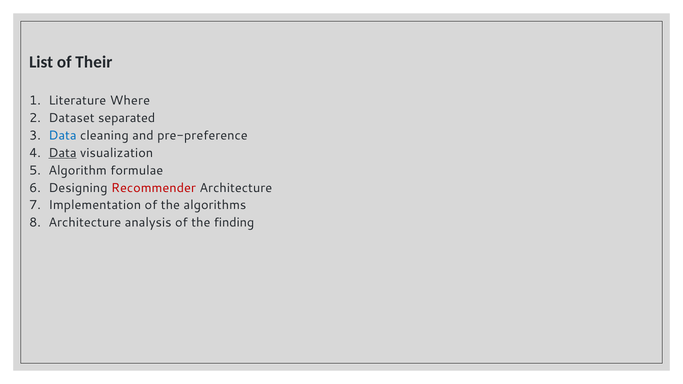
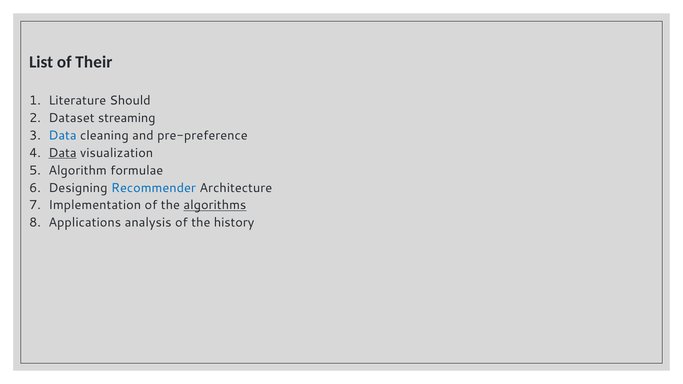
Where: Where -> Should
separated: separated -> streaming
Recommender colour: red -> blue
algorithms underline: none -> present
Architecture at (85, 223): Architecture -> Applications
finding: finding -> history
